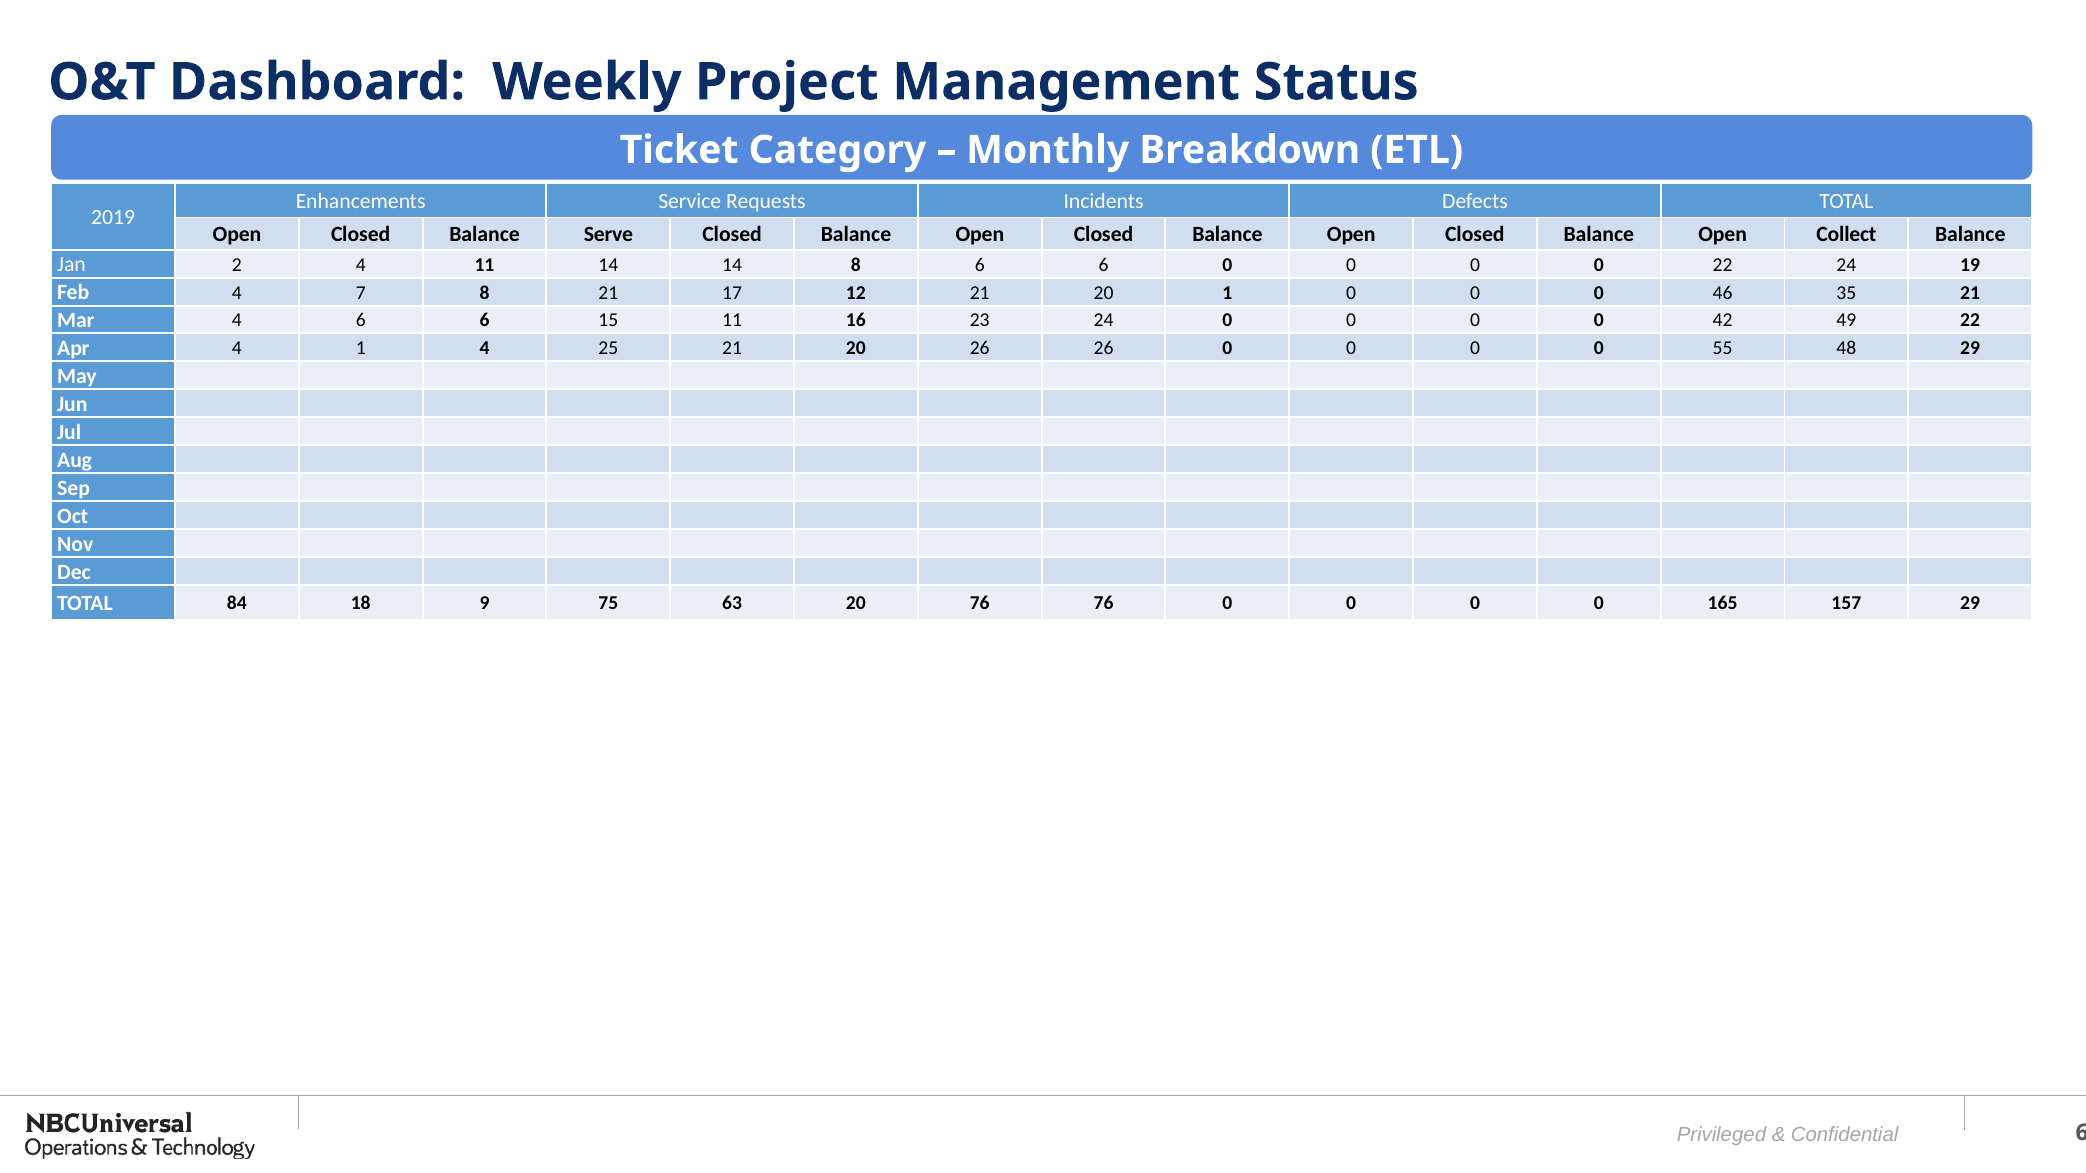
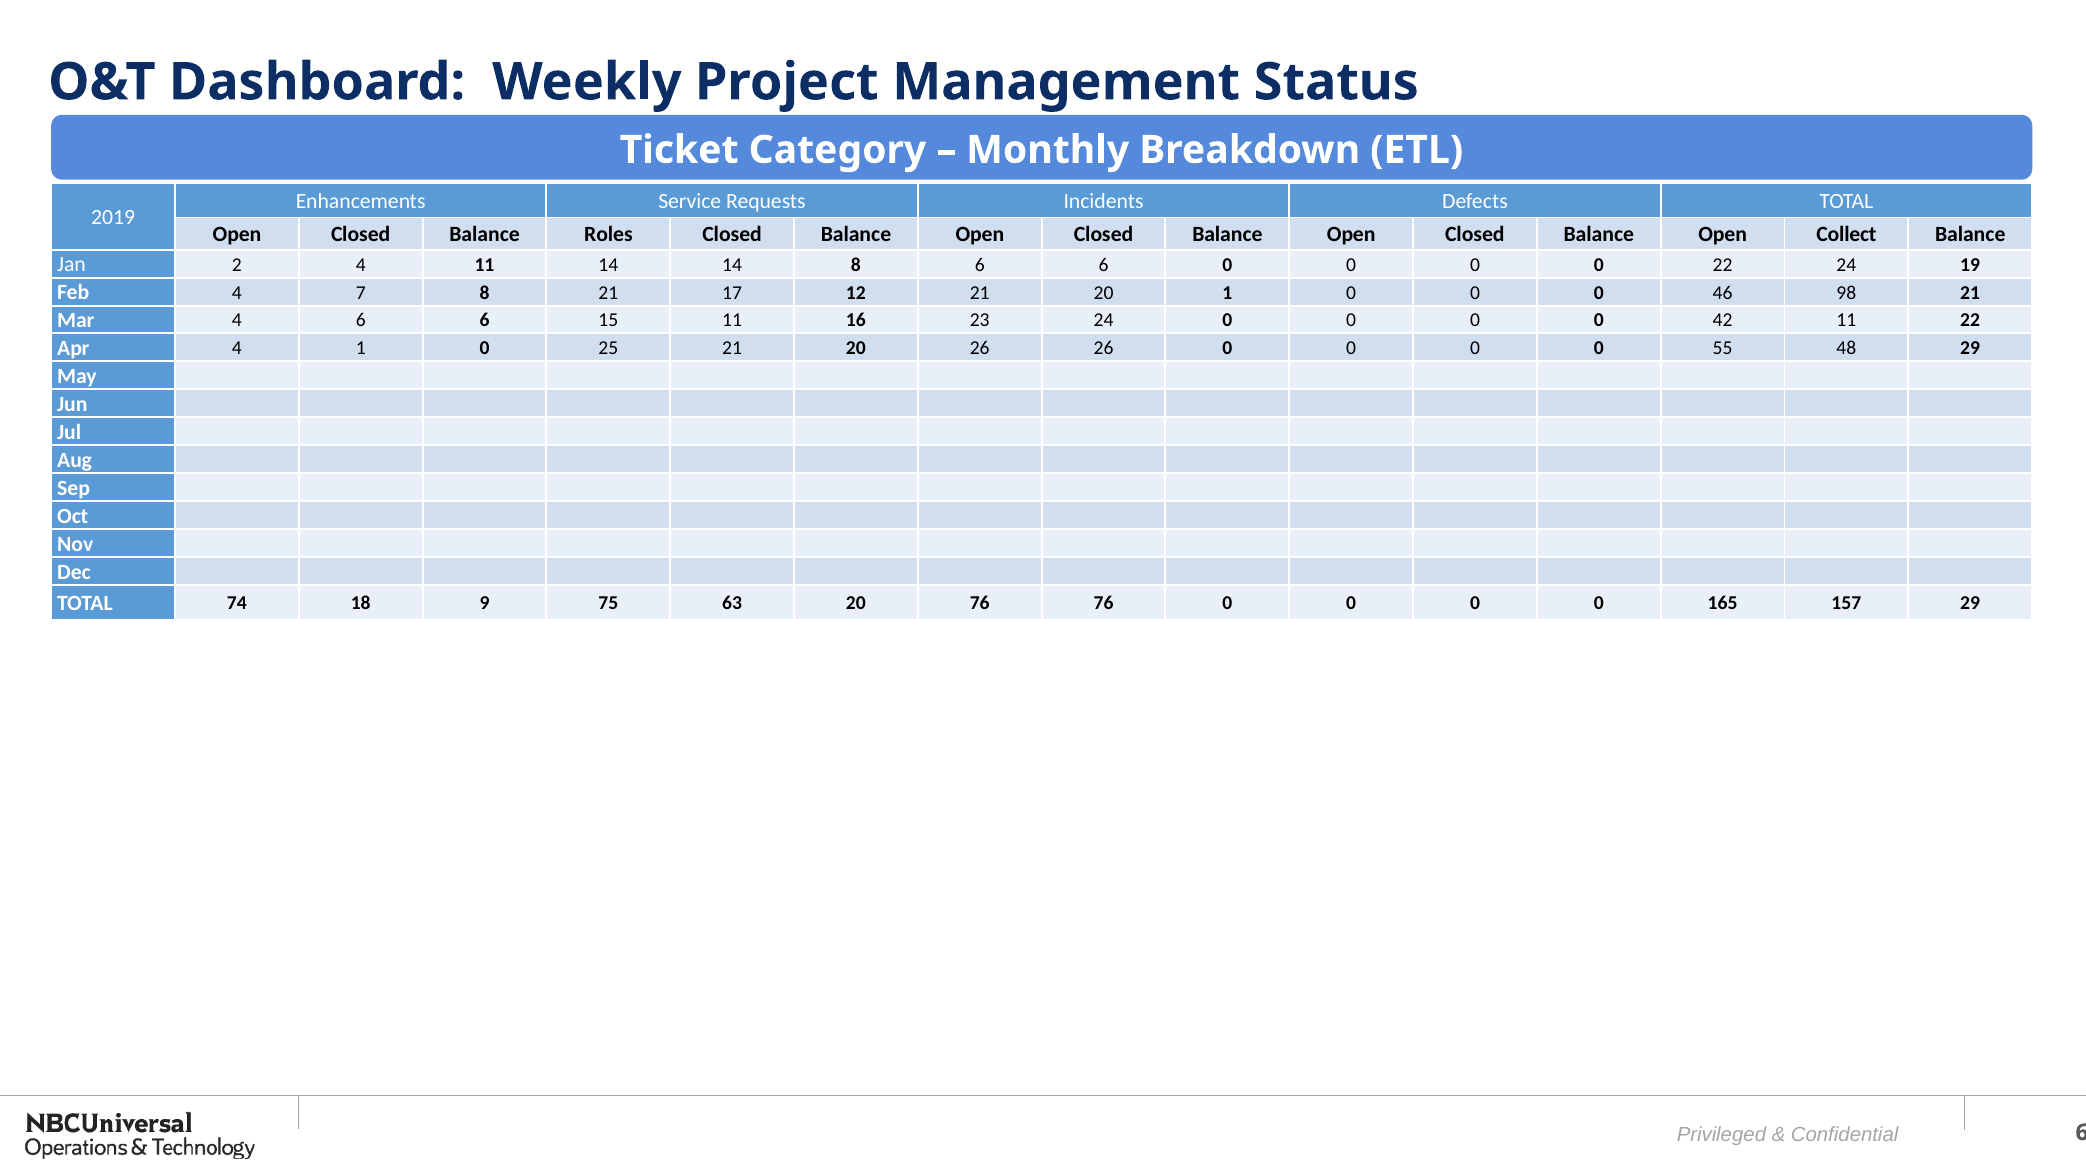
Serve: Serve -> Roles
35: 35 -> 98
42 49: 49 -> 11
4 1 4: 4 -> 0
84: 84 -> 74
